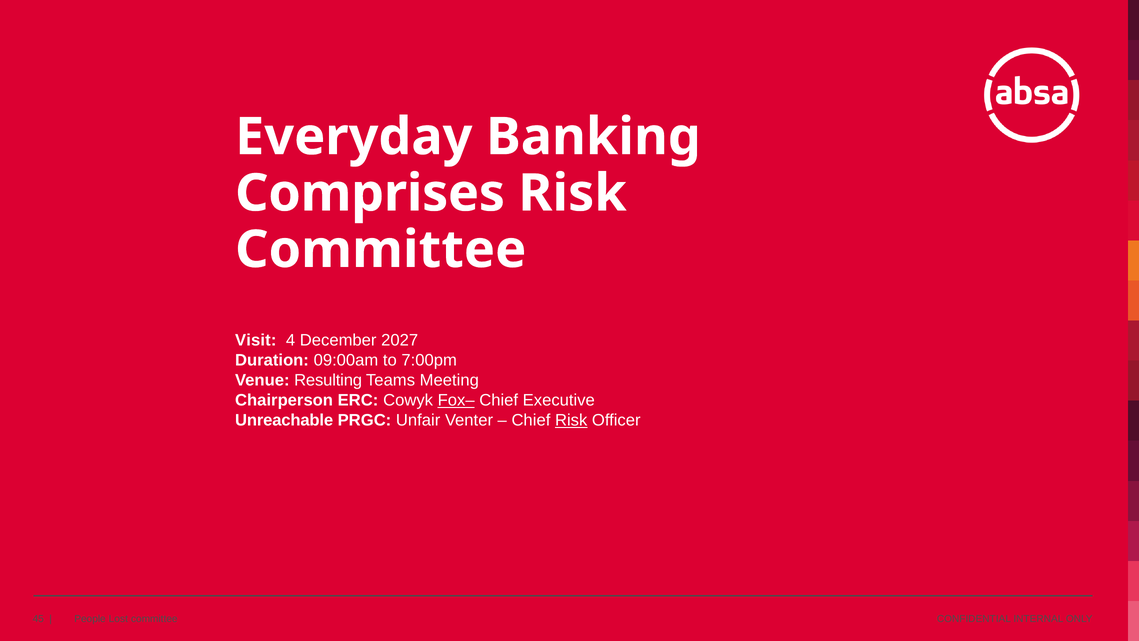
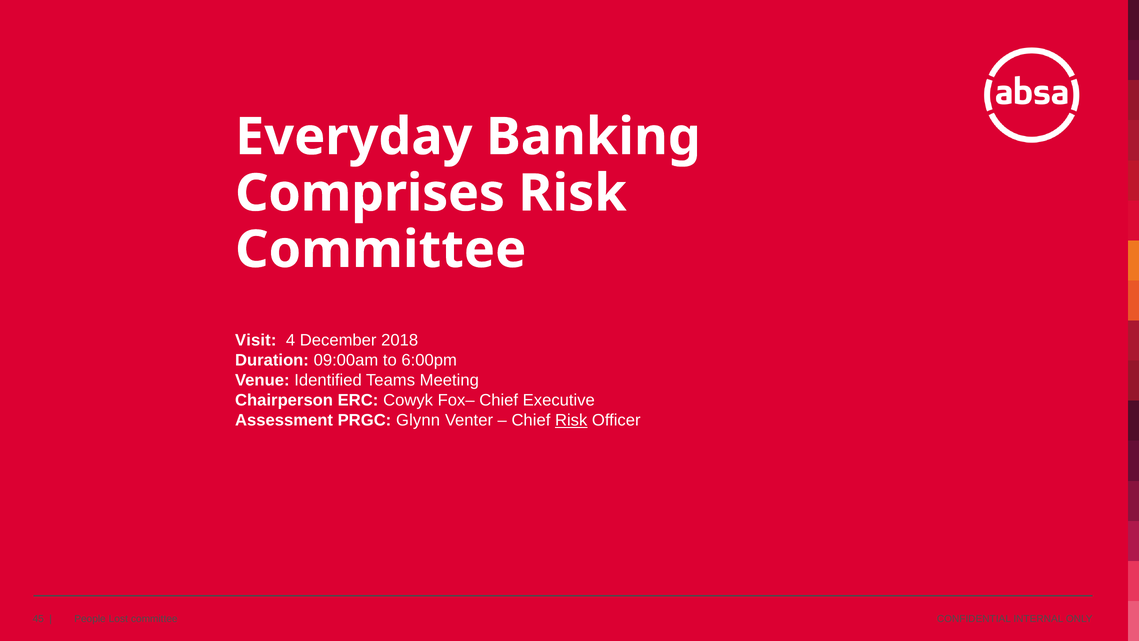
2027: 2027 -> 2018
7:00pm: 7:00pm -> 6:00pm
Resulting: Resulting -> Identified
Fox– underline: present -> none
Unreachable: Unreachable -> Assessment
Unfair: Unfair -> Glynn
